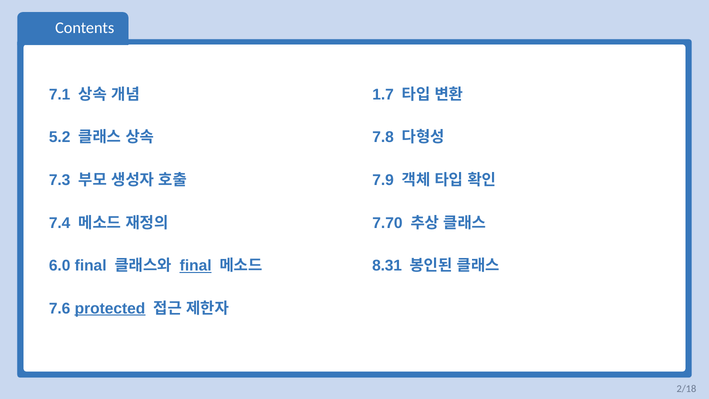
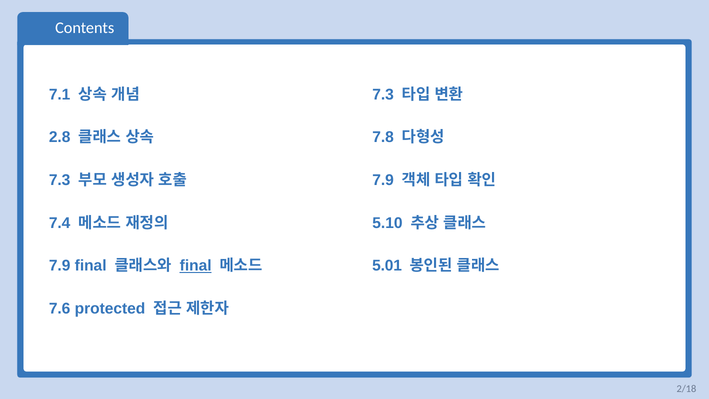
1.7 at (383, 95): 1.7 -> 7.3
5.2: 5.2 -> 2.8
7.70: 7.70 -> 5.10
6.0 at (60, 266): 6.0 -> 7.9
8.31: 8.31 -> 5.01
protected underline: present -> none
